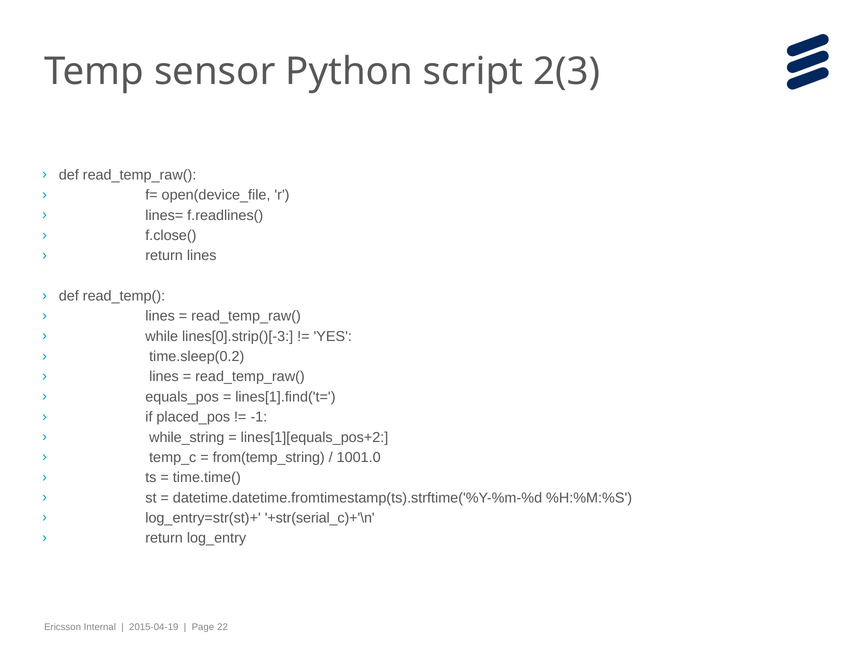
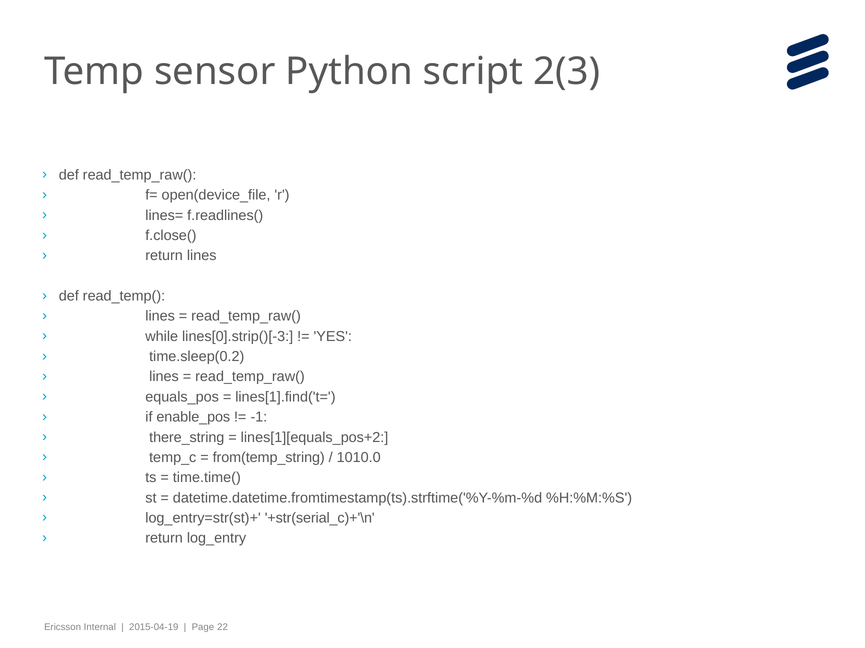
placed_pos: placed_pos -> enable_pos
while_string: while_string -> there_string
1001.0: 1001.0 -> 1010.0
